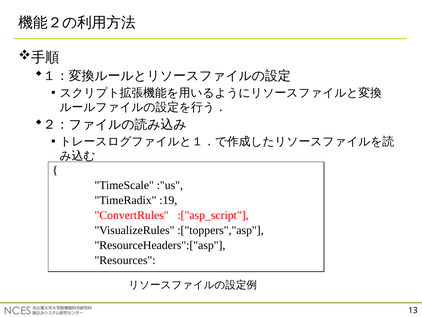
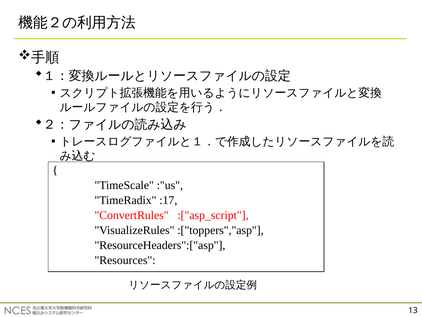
:19: :19 -> :17
